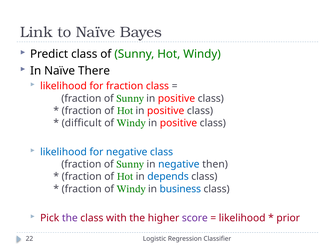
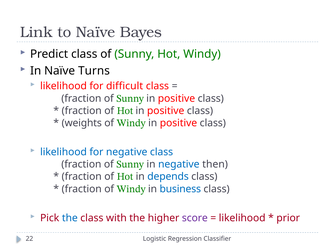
There: There -> Turns
for fraction: fraction -> difficult
difficult: difficult -> weights
the at (70, 218) colour: purple -> blue
